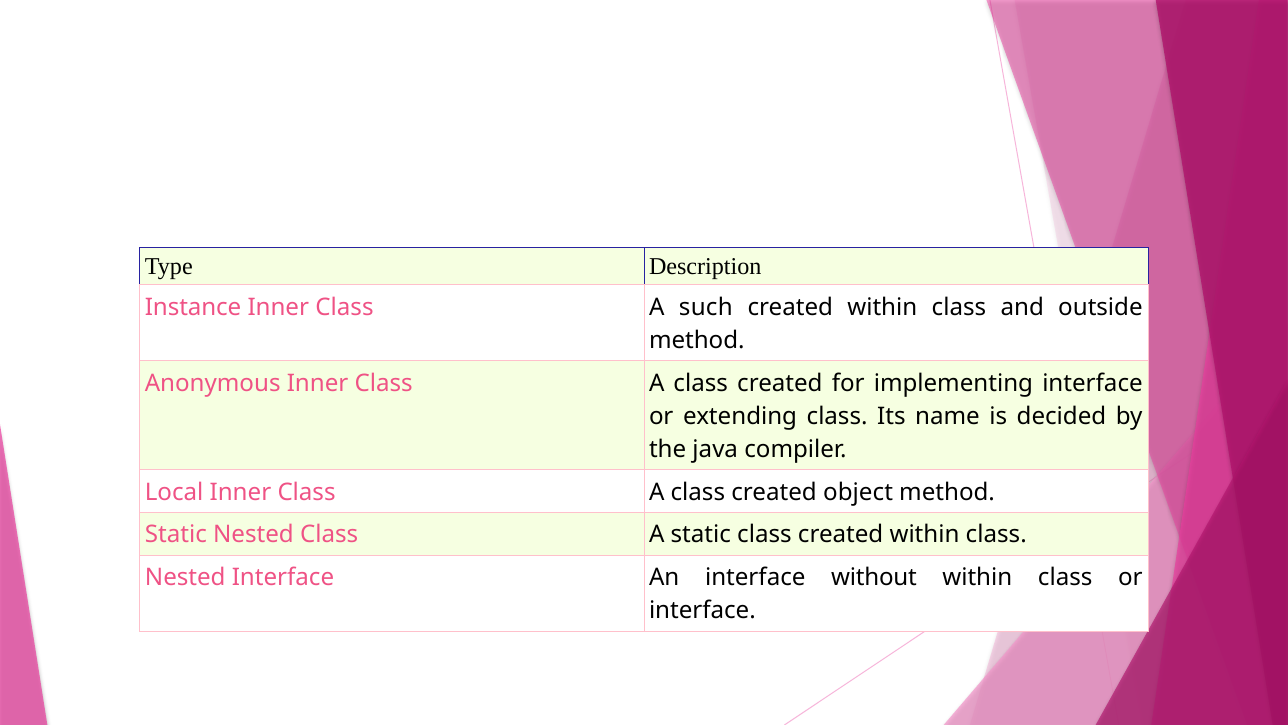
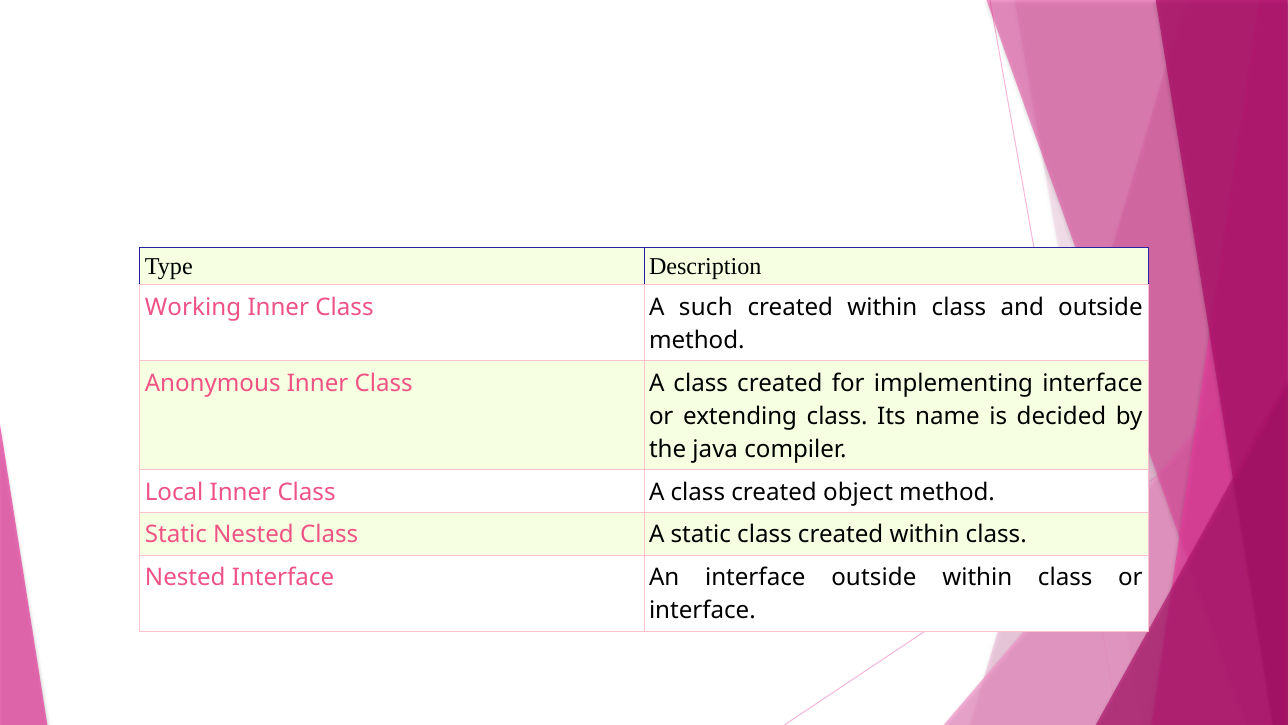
Instance: Instance -> Working
interface without: without -> outside
